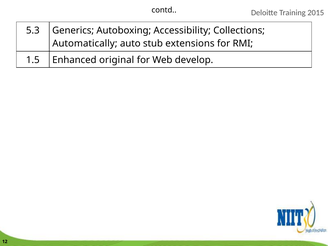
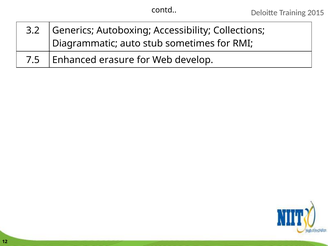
5.3: 5.3 -> 3.2
Automatically: Automatically -> Diagrammatic
extensions: extensions -> sometimes
1.5: 1.5 -> 7.5
original: original -> erasure
